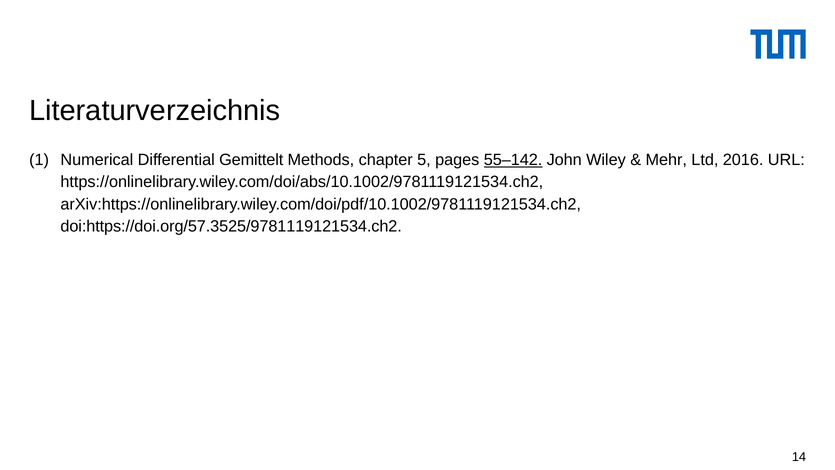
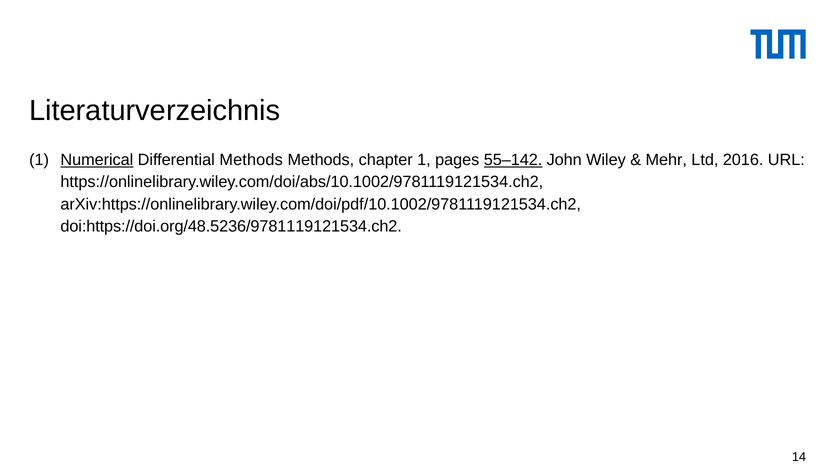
Numerical underline: none -> present
Differential Gemittelt: Gemittelt -> Methods
chapter 5: 5 -> 1
doi:https://doi.org/57.3525/9781119121534.ch2: doi:https://doi.org/57.3525/9781119121534.ch2 -> doi:https://doi.org/48.5236/9781119121534.ch2
